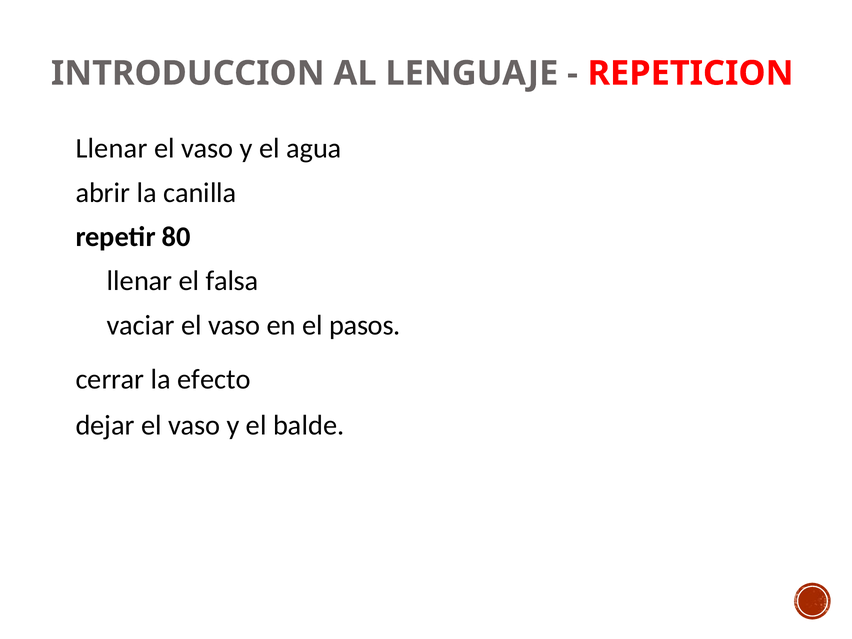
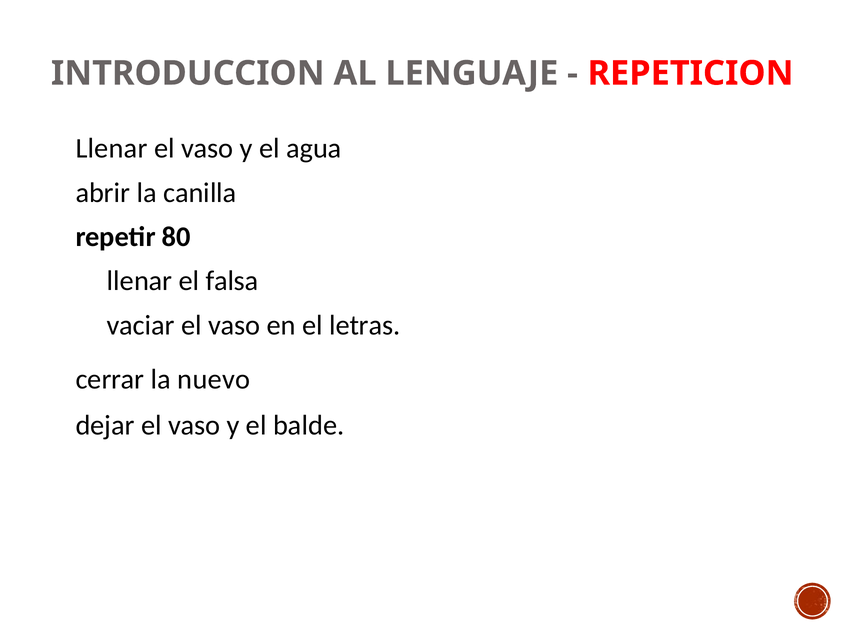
pasos: pasos -> letras
efecto: efecto -> nuevo
